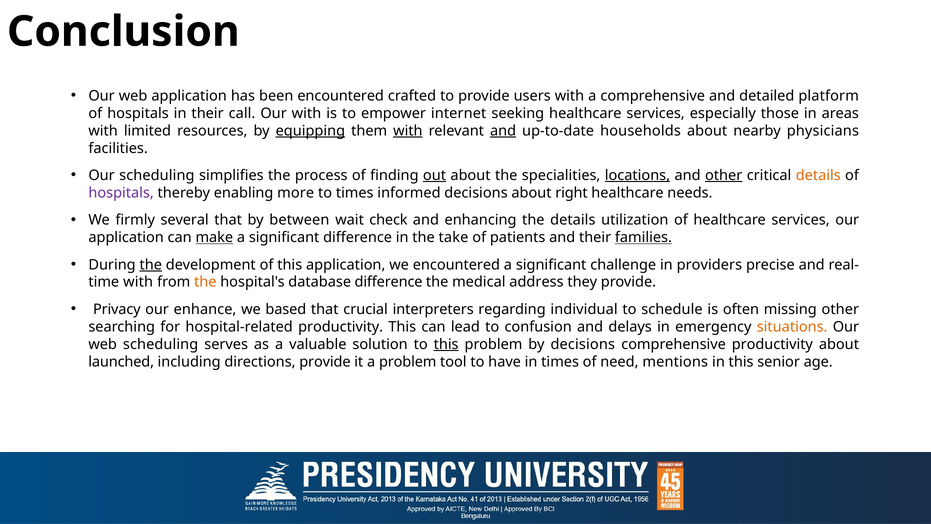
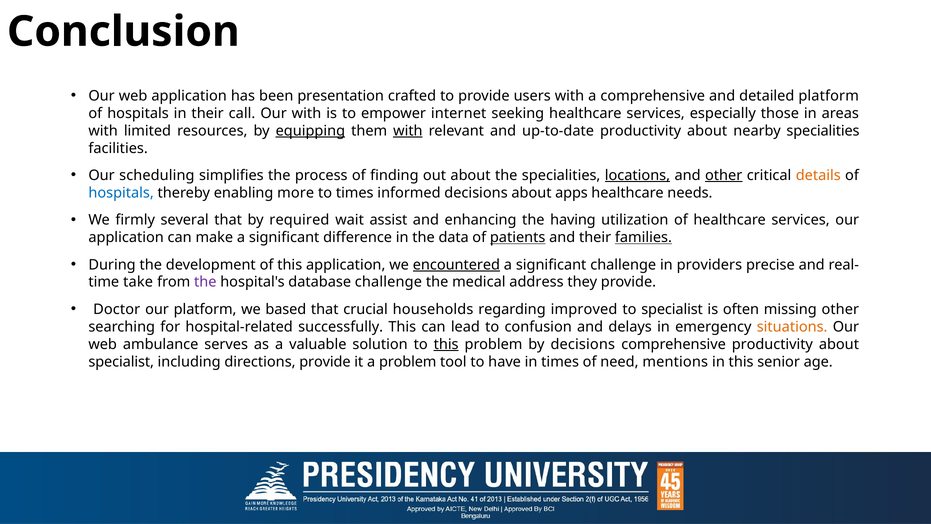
been encountered: encountered -> presentation
and at (503, 131) underline: present -> none
up-to-date households: households -> productivity
nearby physicians: physicians -> specialities
out underline: present -> none
hospitals at (121, 193) colour: purple -> blue
right: right -> apps
between: between -> required
check: check -> assist
the details: details -> having
make underline: present -> none
take: take -> data
patients underline: none -> present
the at (151, 265) underline: present -> none
encountered at (456, 265) underline: none -> present
with at (138, 282): with -> take
the at (205, 282) colour: orange -> purple
database difference: difference -> challenge
Privacy: Privacy -> Doctor
our enhance: enhance -> platform
interpreters: interpreters -> households
individual: individual -> improved
to schedule: schedule -> specialist
hospital-related productivity: productivity -> successfully
web scheduling: scheduling -> ambulance
launched at (121, 362): launched -> specialist
